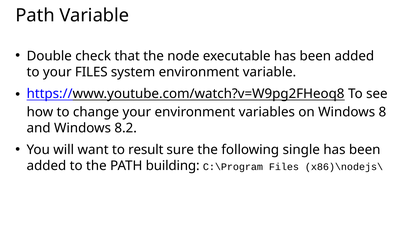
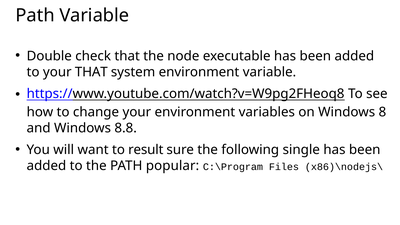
your FILES: FILES -> THAT
8.2: 8.2 -> 8.8
building: building -> popular
